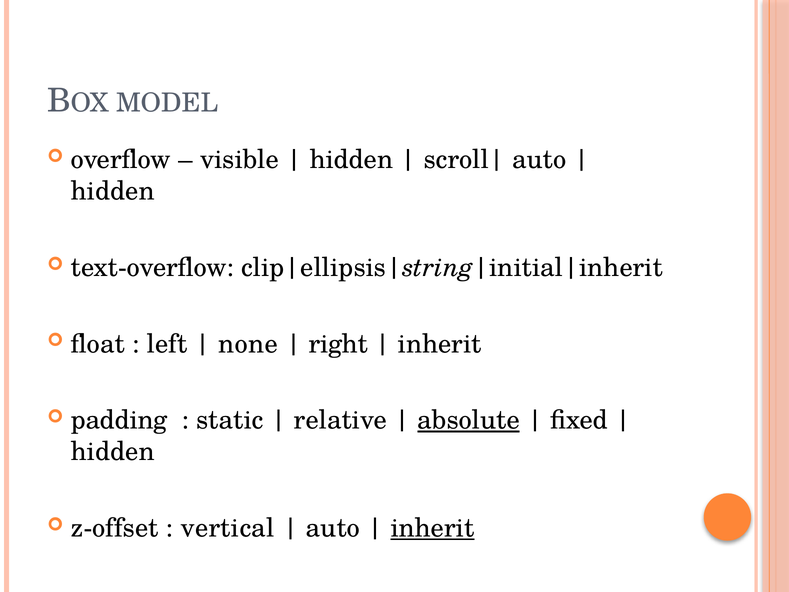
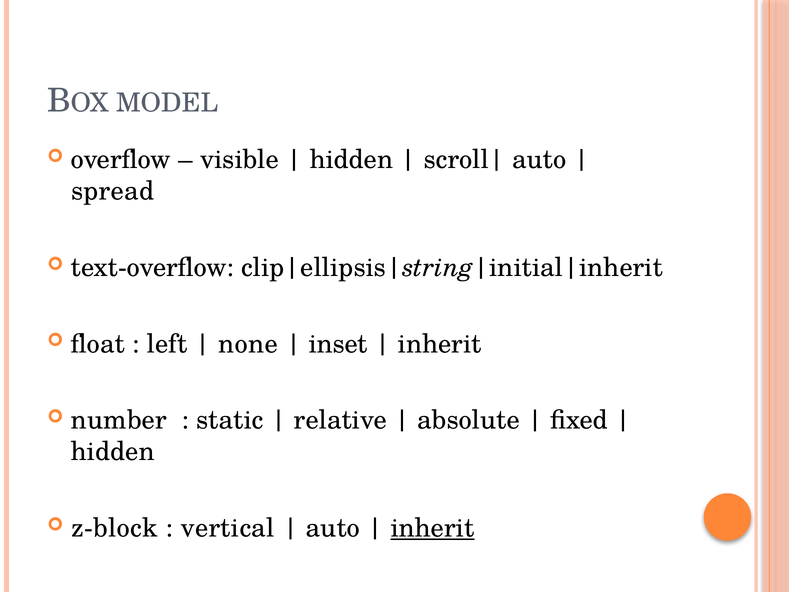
hidden at (113, 191): hidden -> spread
right: right -> inset
padding: padding -> number
absolute underline: present -> none
z-offset: z-offset -> z-block
